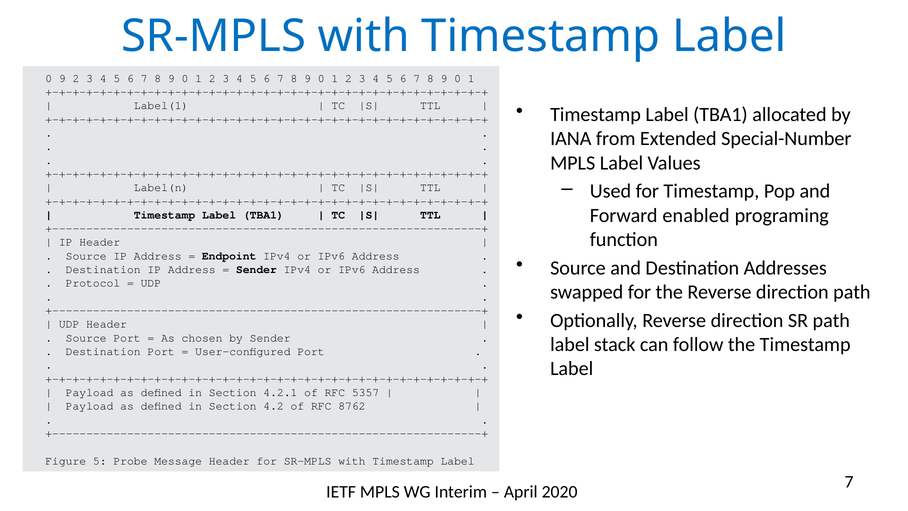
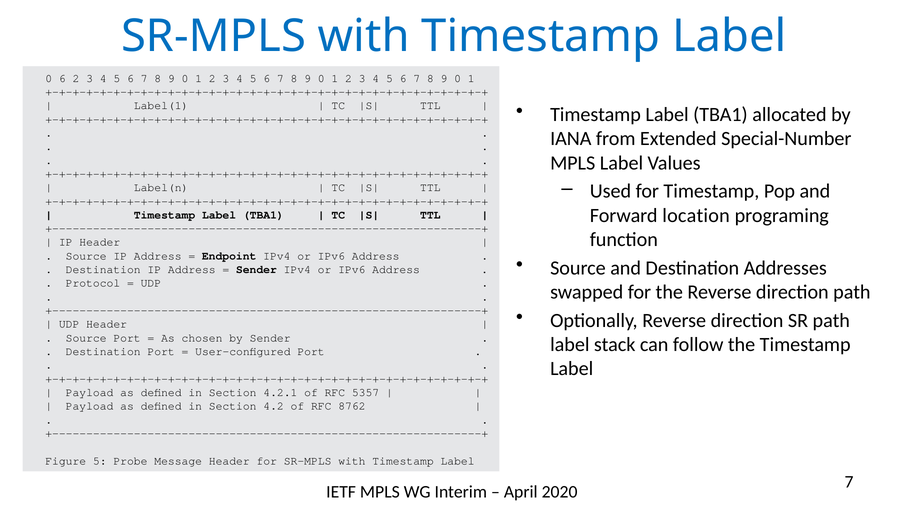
0 9: 9 -> 6
enabled: enabled -> location
